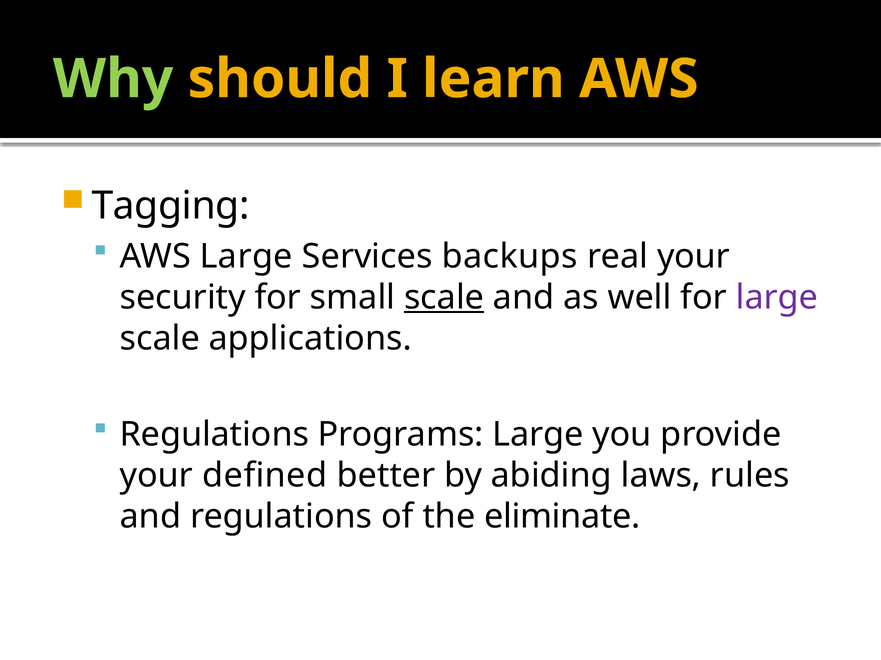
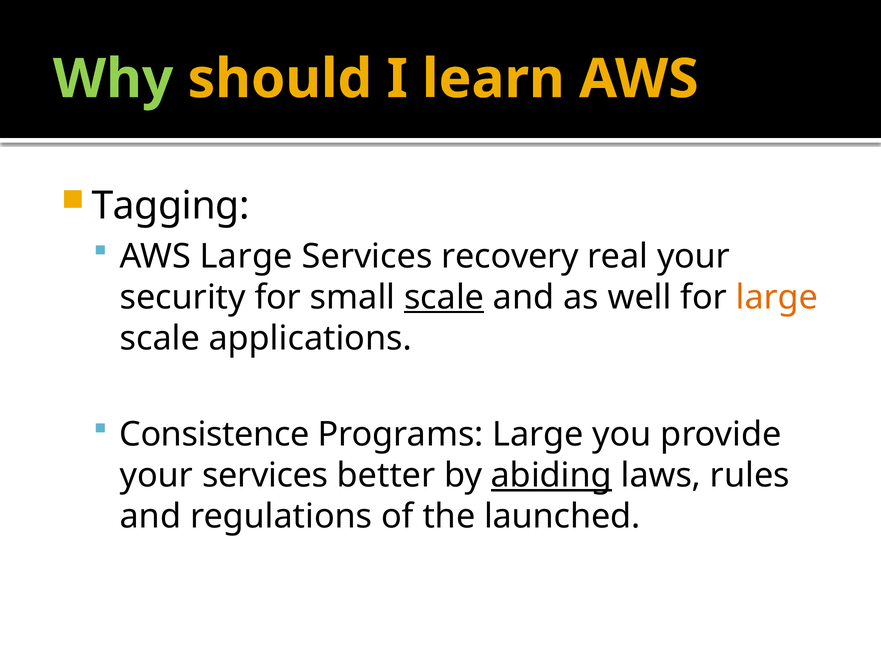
backups: backups -> recovery
large at (777, 298) colour: purple -> orange
Regulations at (214, 435): Regulations -> Consistence
your defined: defined -> services
abiding underline: none -> present
eliminate: eliminate -> launched
